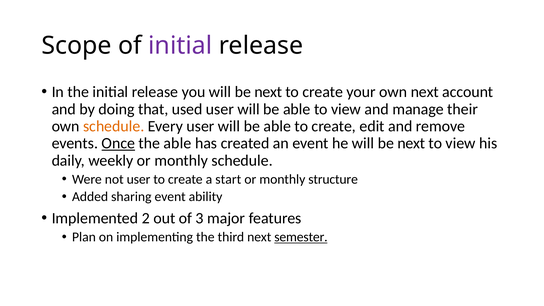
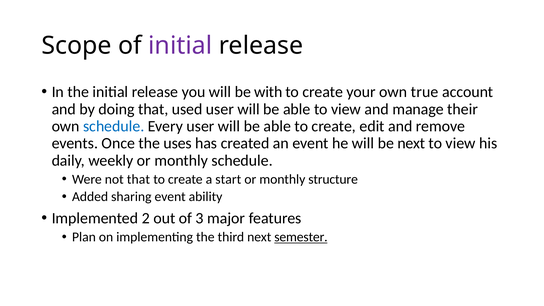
you will be next: next -> with
own next: next -> true
schedule at (114, 126) colour: orange -> blue
Once underline: present -> none
the able: able -> uses
not user: user -> that
